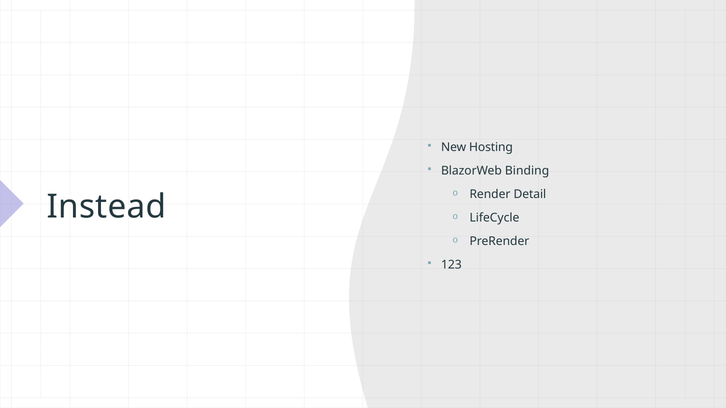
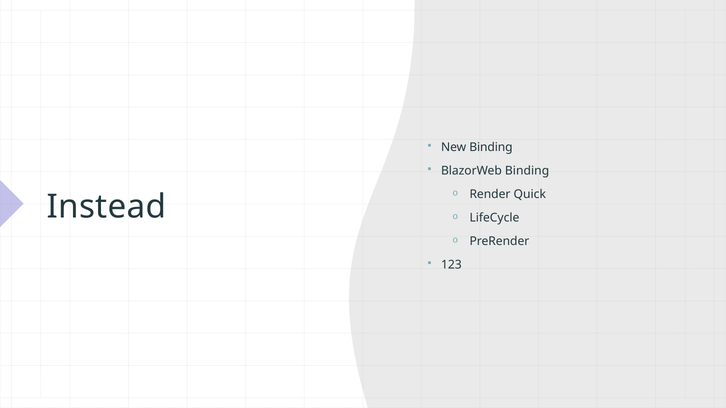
New Hosting: Hosting -> Binding
Detail: Detail -> Quick
